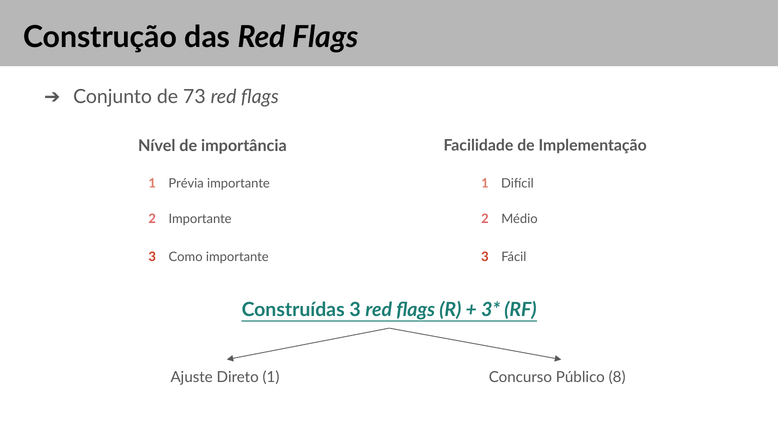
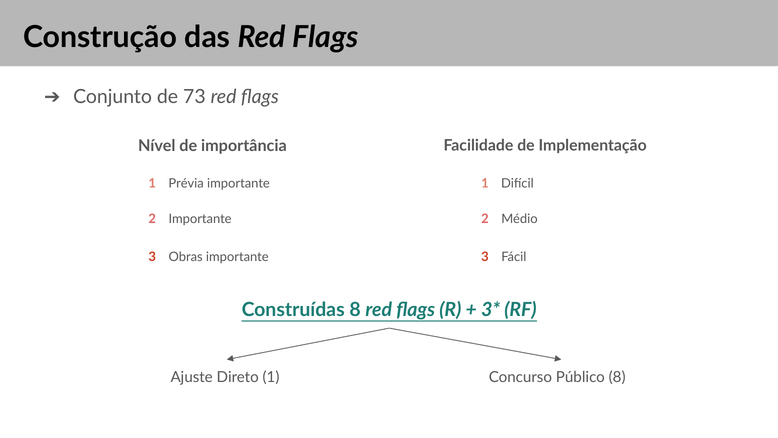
Como: Como -> Obras
Construídas 3: 3 -> 8
